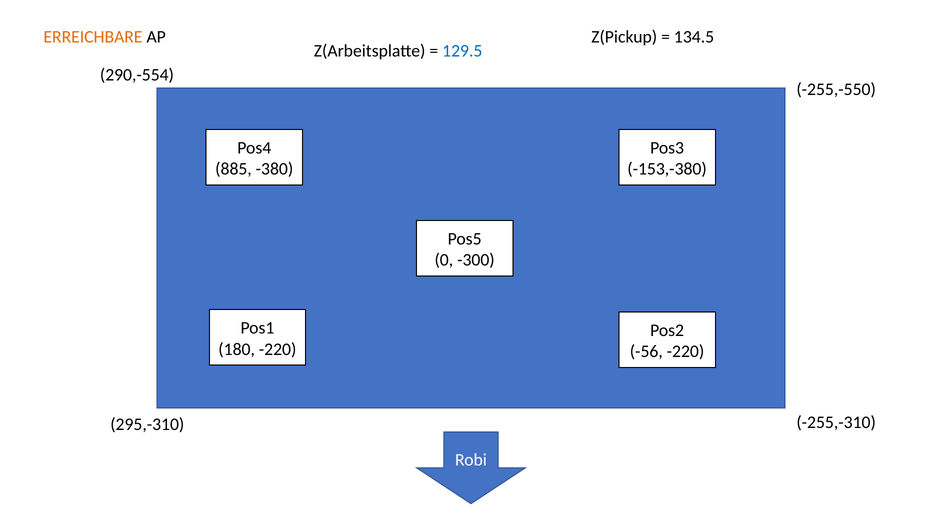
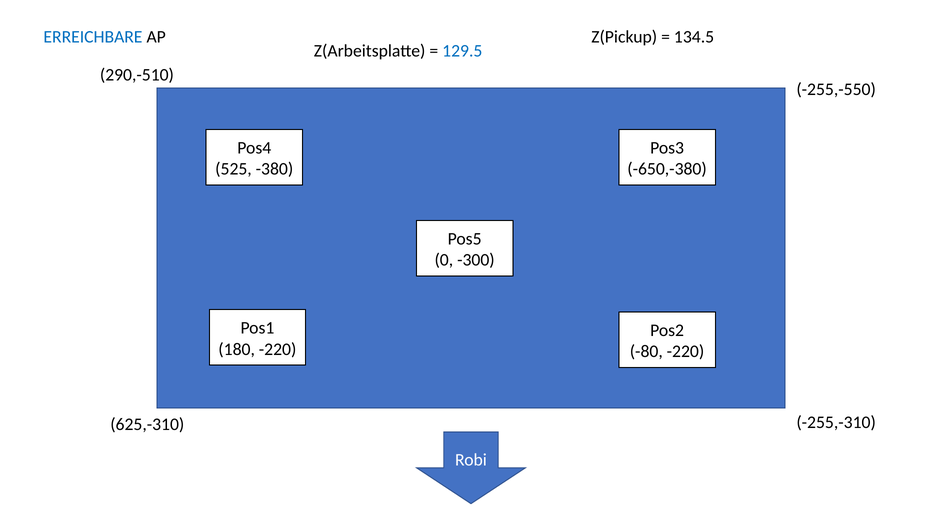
ERREICHBARE colour: orange -> blue
290,-554: 290,-554 -> 290,-510
885: 885 -> 525
-153,-380: -153,-380 -> -650,-380
-56: -56 -> -80
295,-310: 295,-310 -> 625,-310
